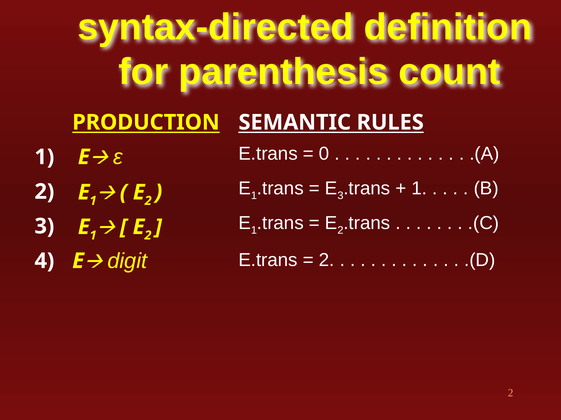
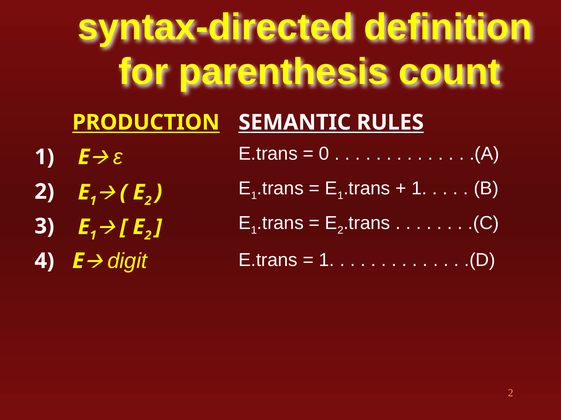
3 at (340, 196): 3 -> 1
2 at (327, 260): 2 -> 1
